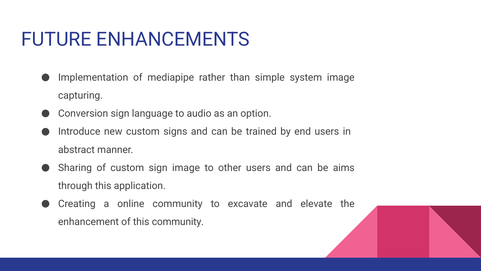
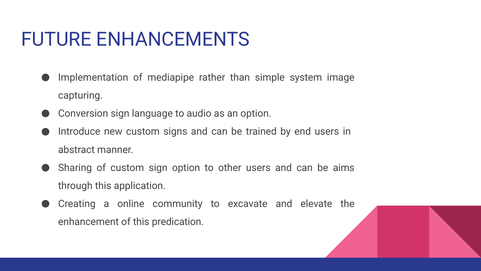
sign image: image -> option
this community: community -> predication
